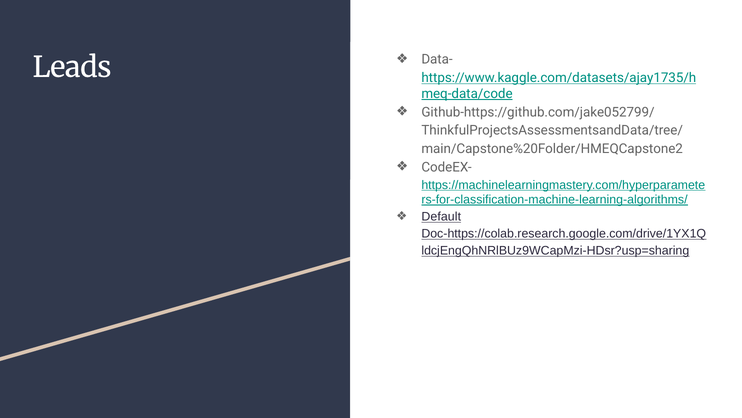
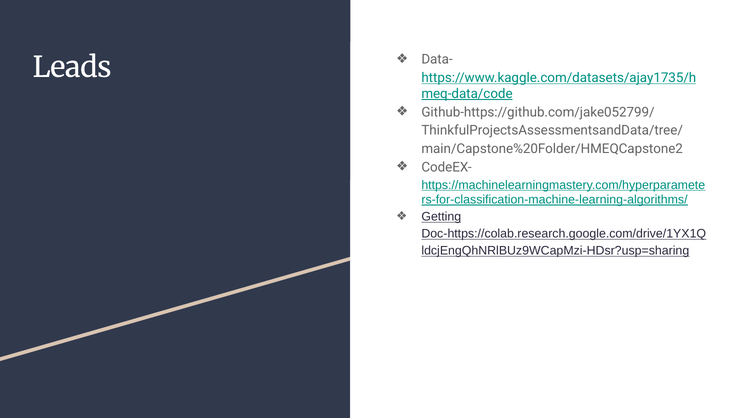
Default: Default -> Getting
